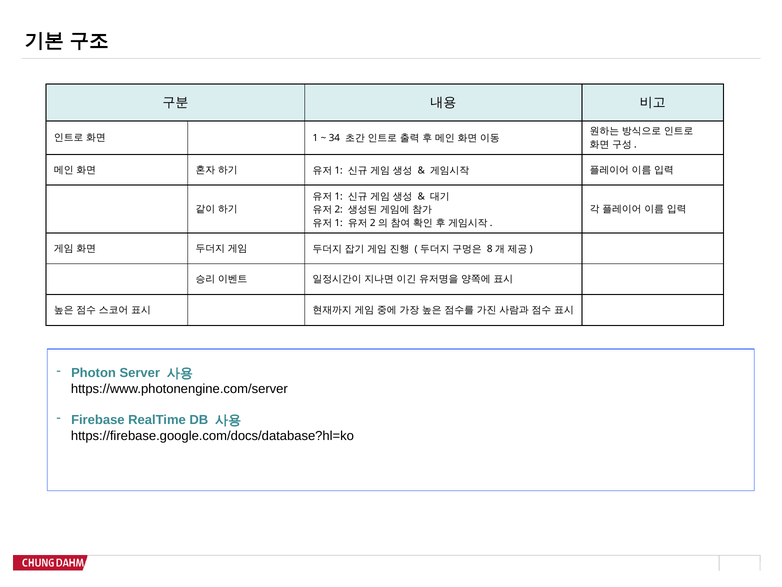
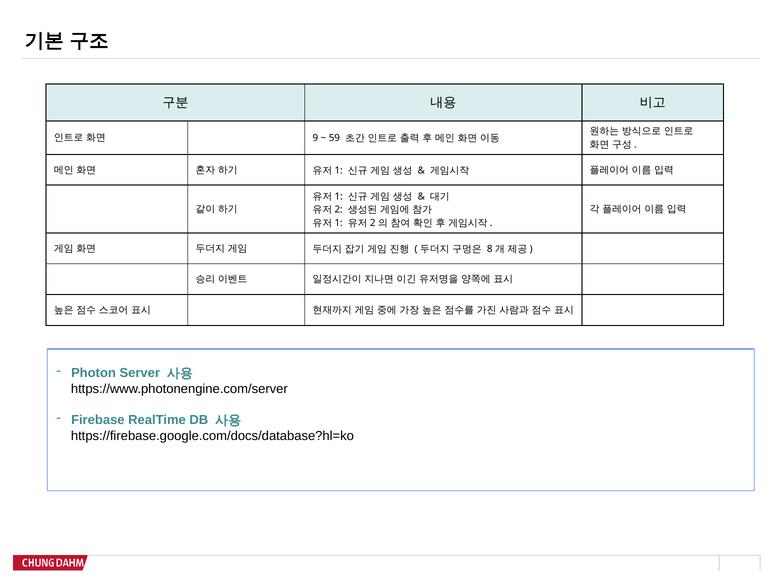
1: 1 -> 9
34: 34 -> 59
